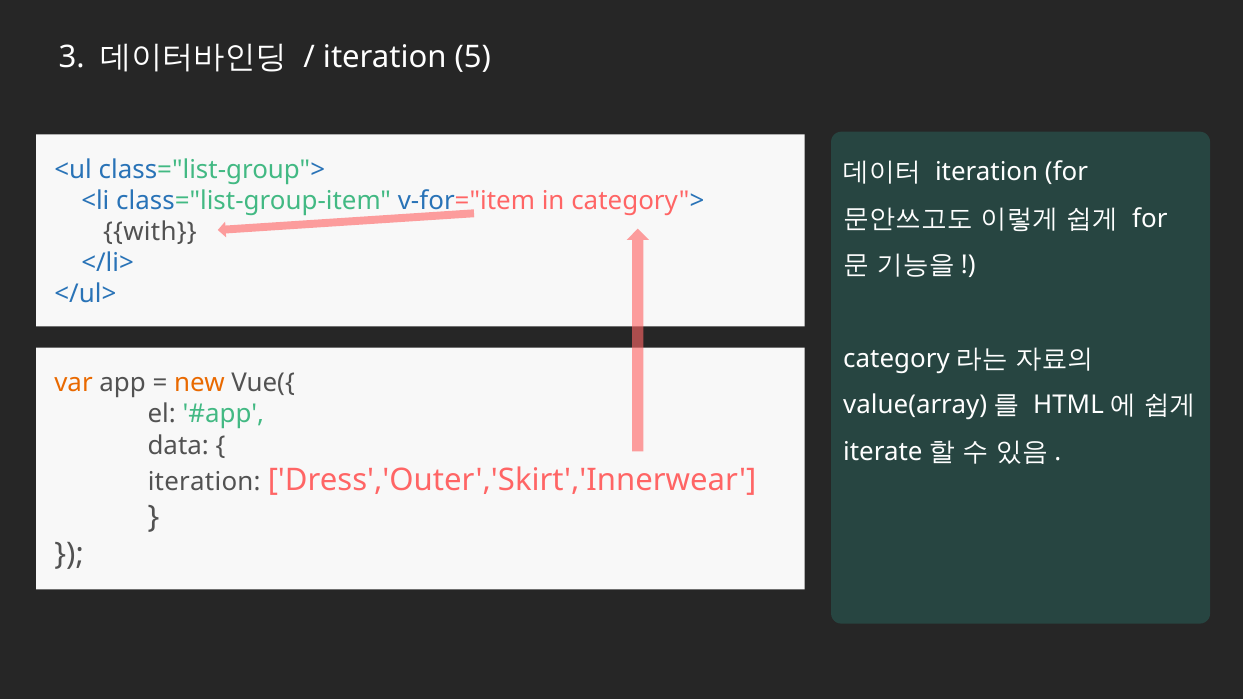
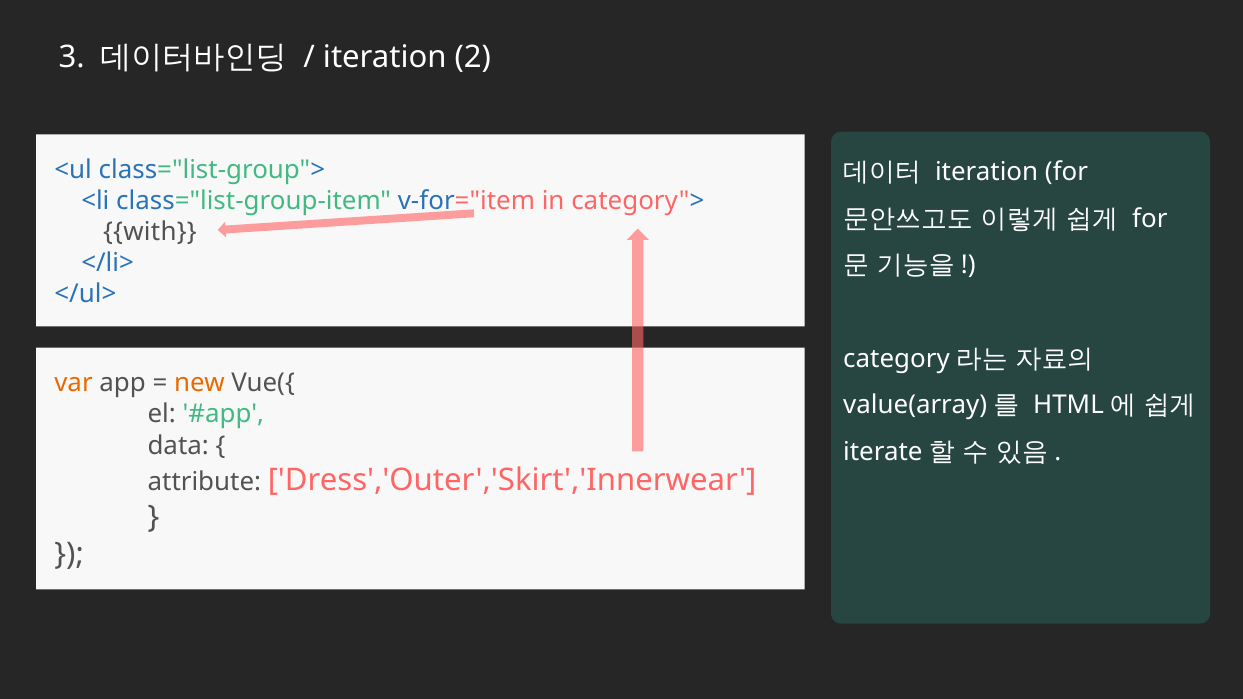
5: 5 -> 2
iteration at (204, 482): iteration -> attribute
